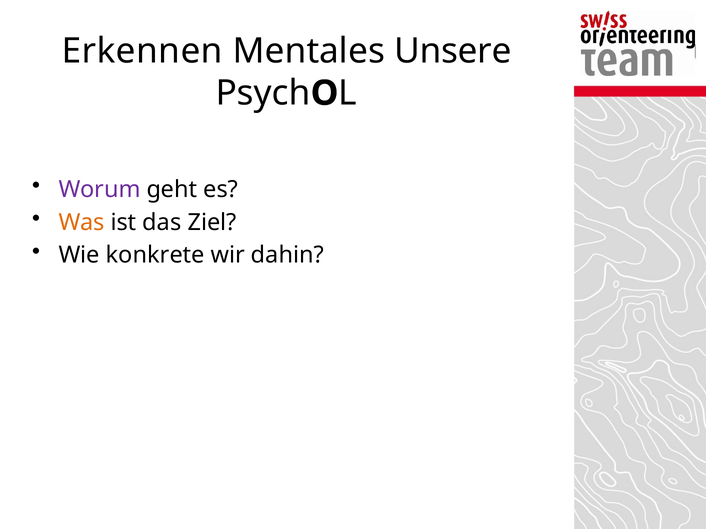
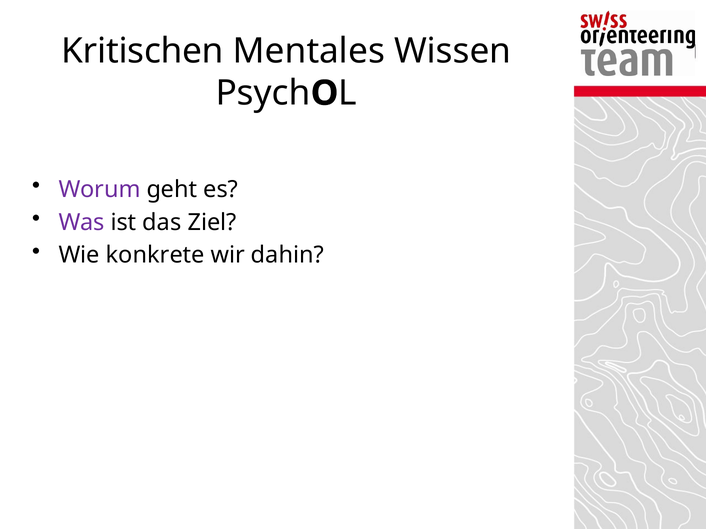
Erkennen: Erkennen -> Kritischen
Unsere: Unsere -> Wissen
Was colour: orange -> purple
